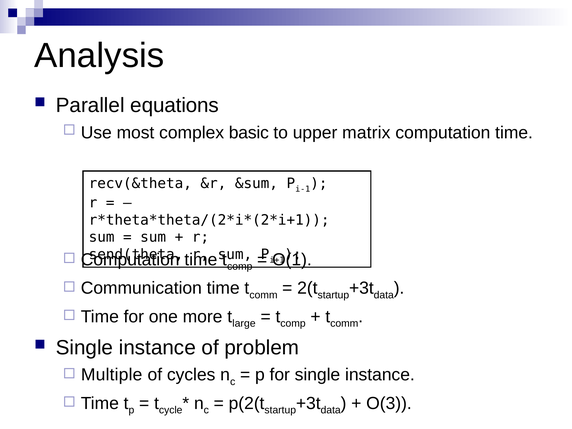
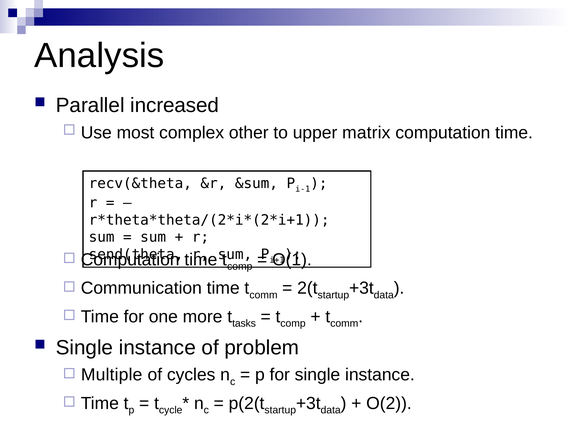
equations: equations -> increased
basic: basic -> other
large: large -> tasks
O(3: O(3 -> O(2
